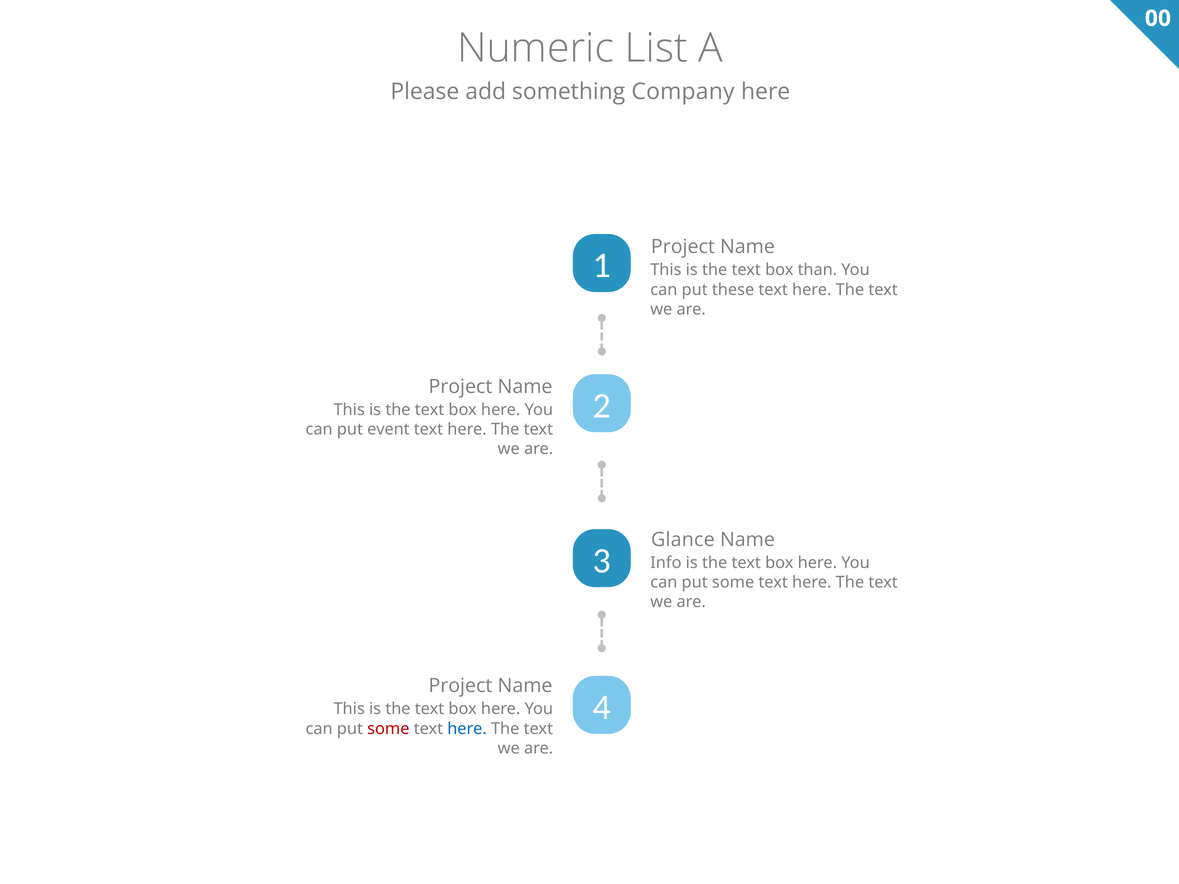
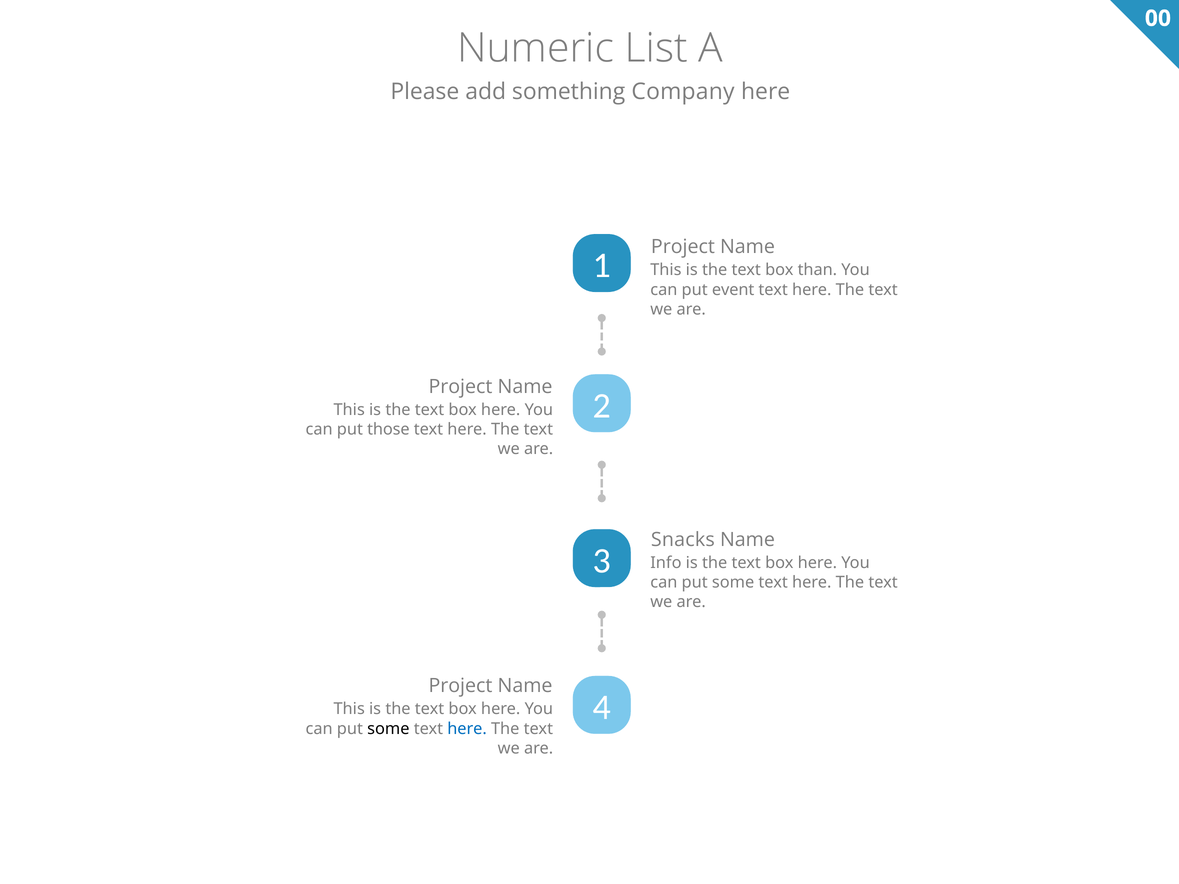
these: these -> event
event: event -> those
Glance: Glance -> Snacks
some at (388, 729) colour: red -> black
